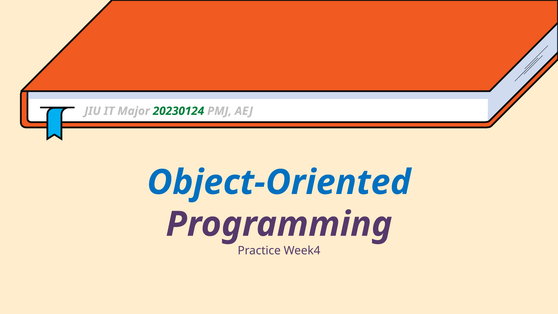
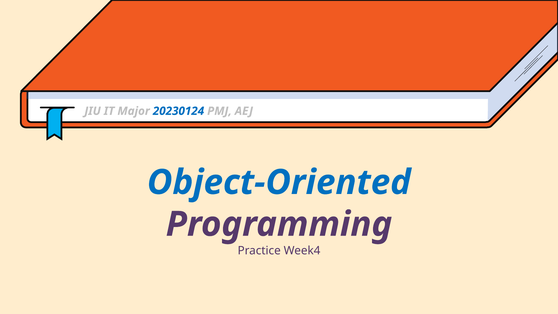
20230124 colour: green -> blue
